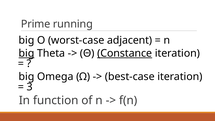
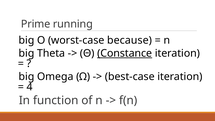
adjacent: adjacent -> because
big at (26, 53) underline: present -> none
3: 3 -> 4
